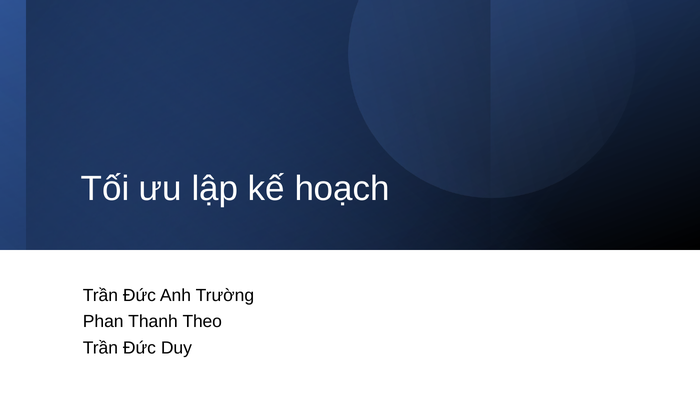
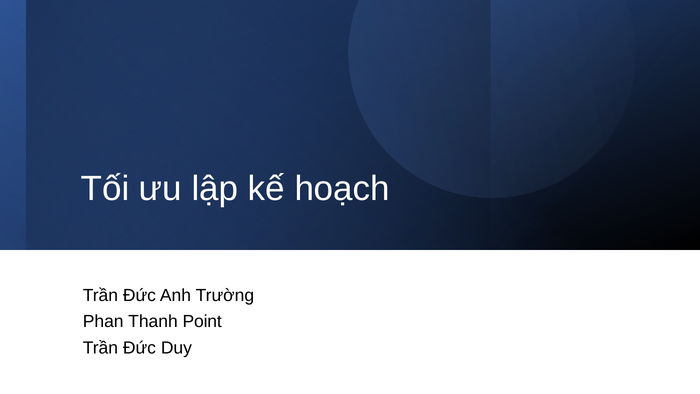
Theo: Theo -> Point
